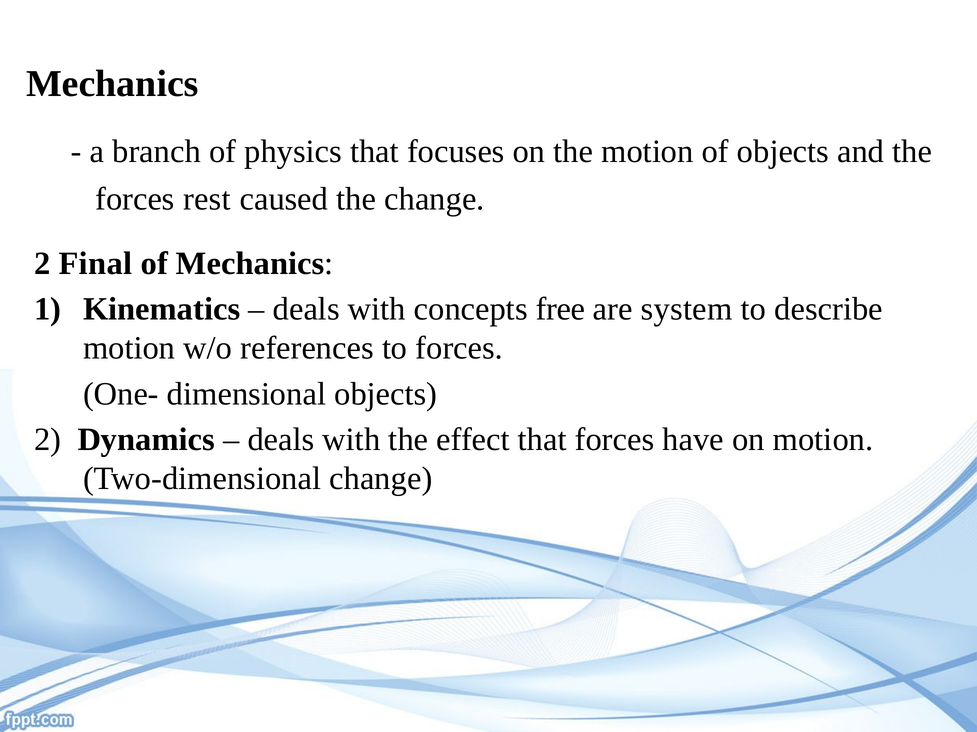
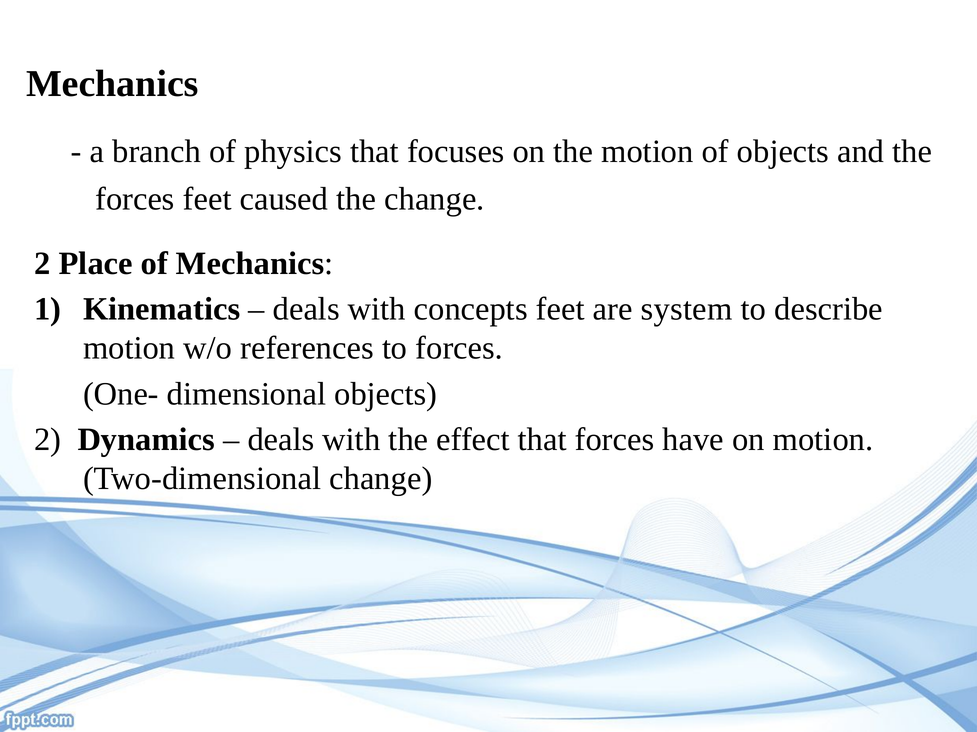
forces rest: rest -> feet
Final: Final -> Place
concepts free: free -> feet
